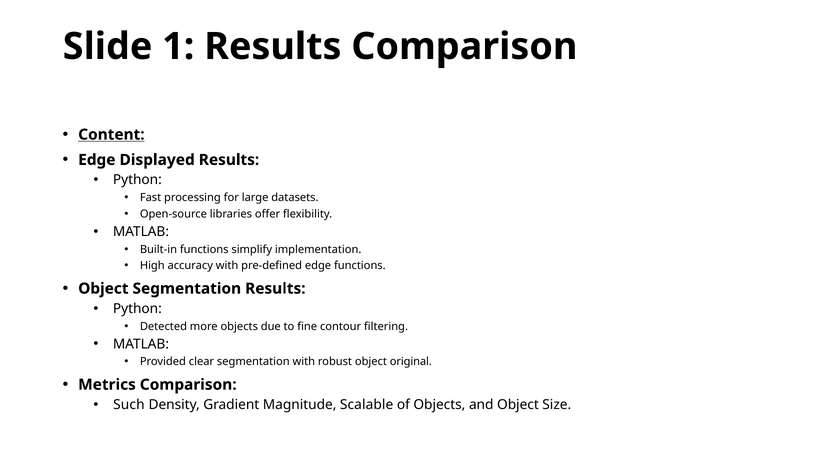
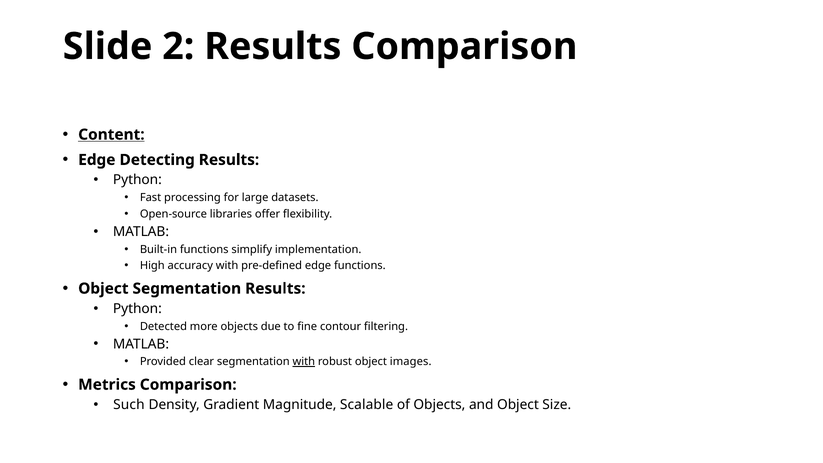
1: 1 -> 2
Displayed: Displayed -> Detecting
with at (304, 362) underline: none -> present
original: original -> images
